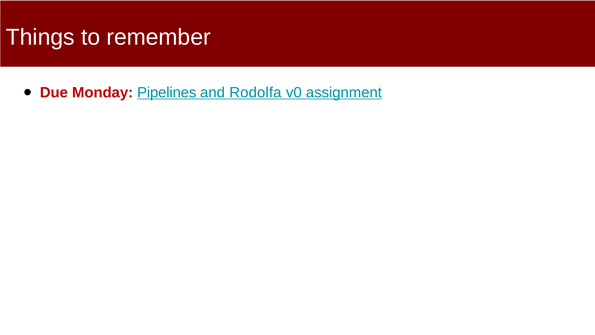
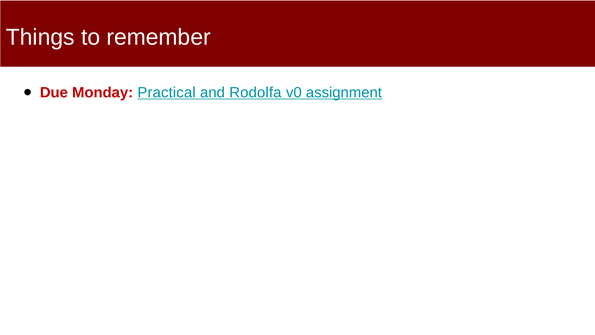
Pipelines: Pipelines -> Practical
